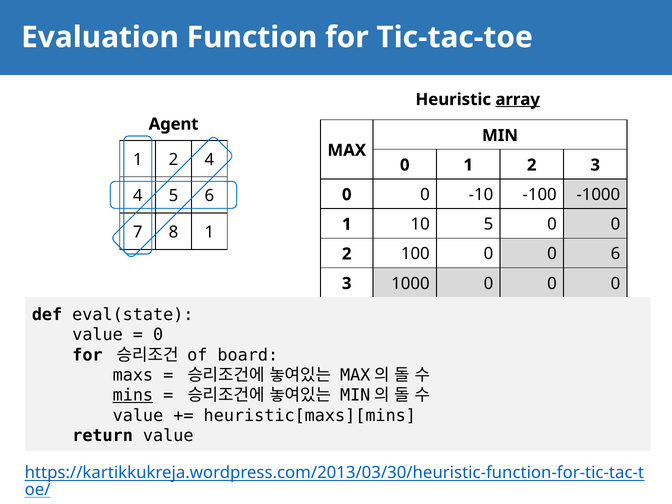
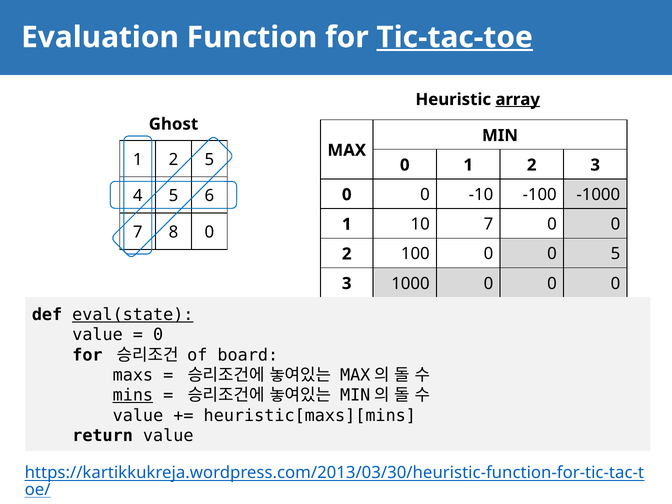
Tic-tac-toe underline: none -> present
Agent: Agent -> Ghost
2 4: 4 -> 5
10 5: 5 -> 7
8 1: 1 -> 0
0 6: 6 -> 5
eval(state underline: none -> present
